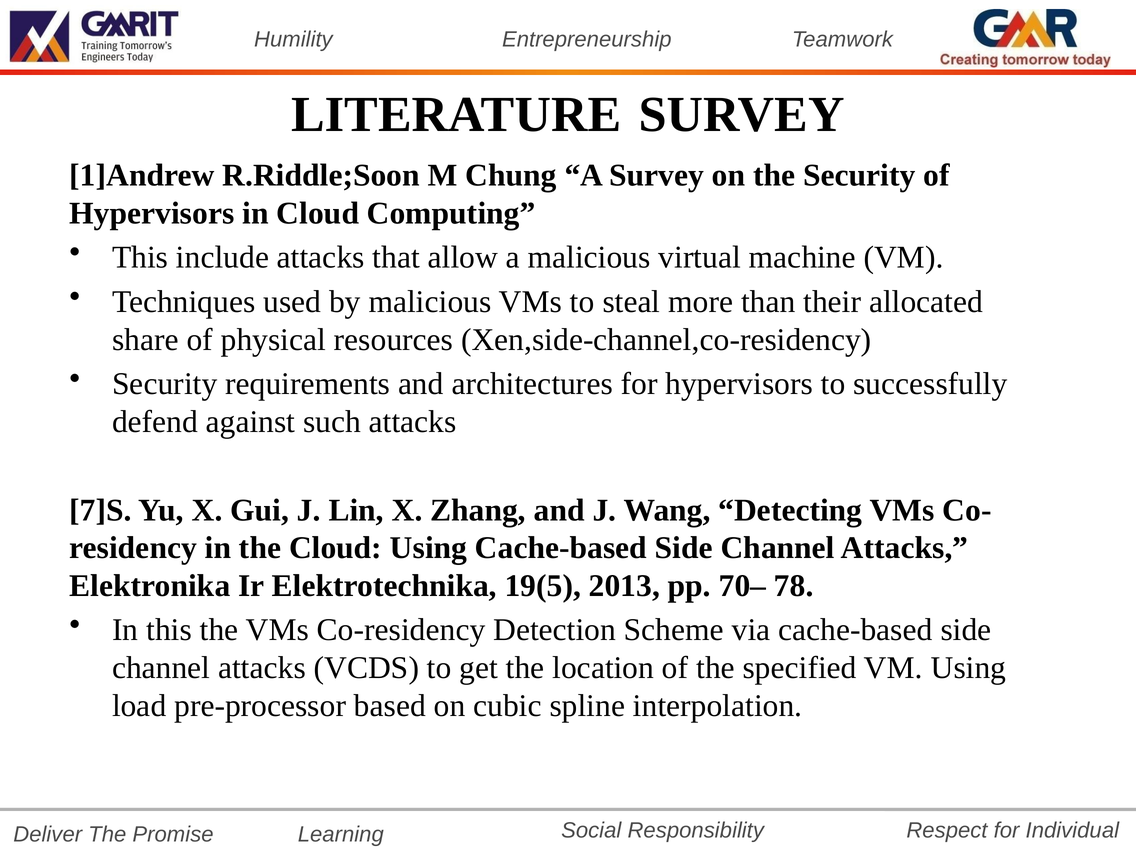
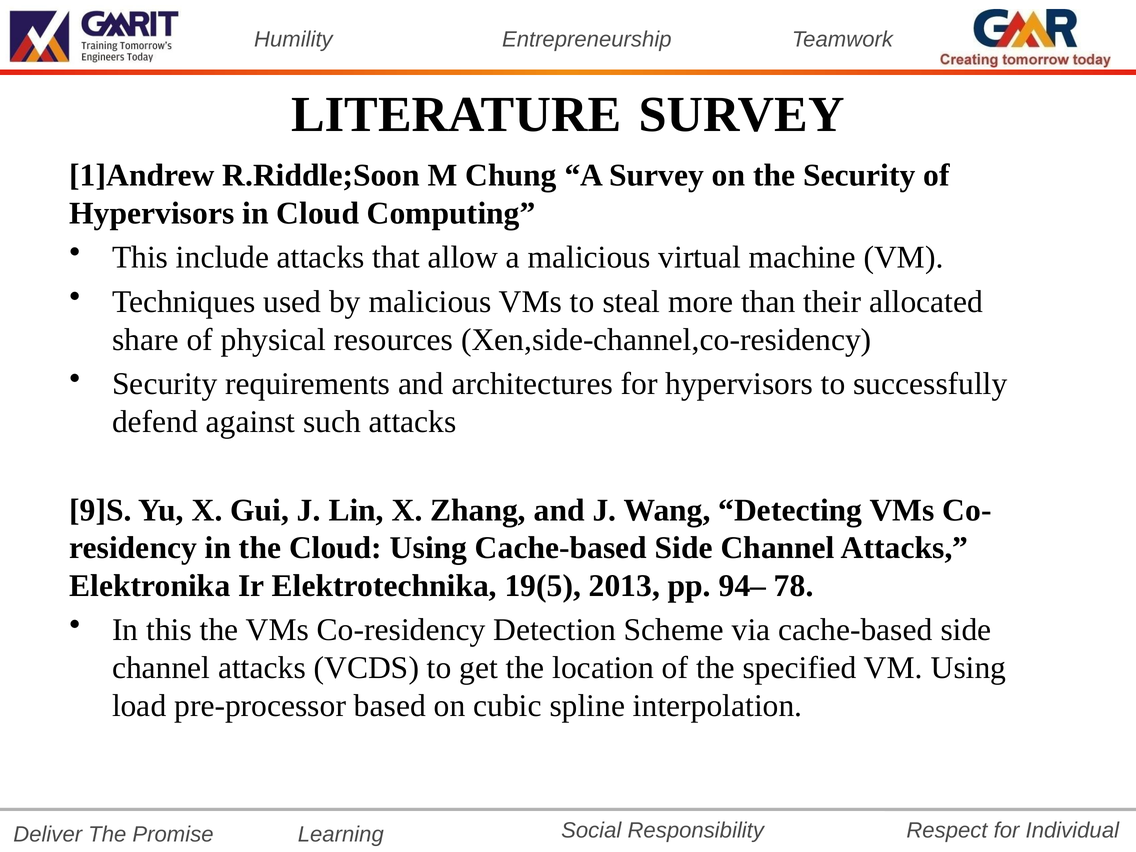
7]S: 7]S -> 9]S
70–: 70– -> 94–
